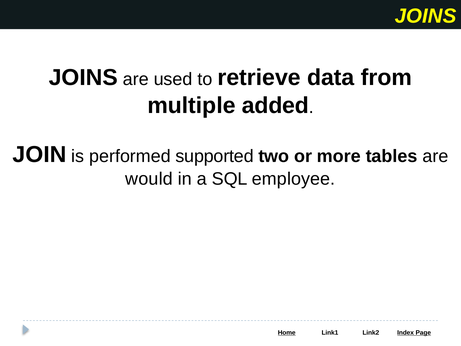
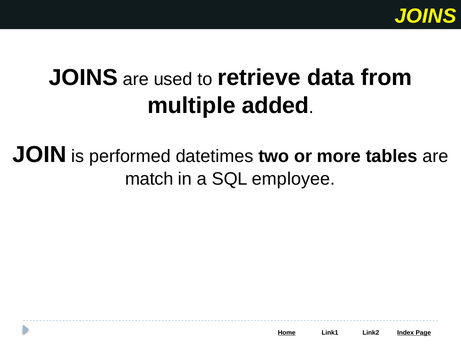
supported: supported -> datetimes
would: would -> match
